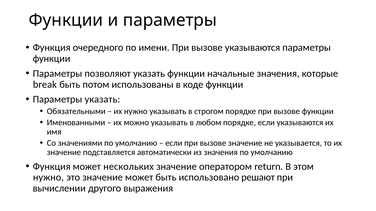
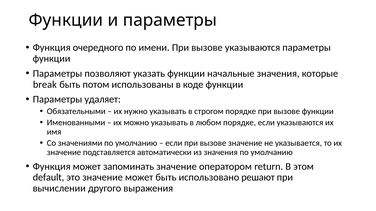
Параметры указать: указать -> удаляет
нескольких: нескольких -> запоминать
нужно at (48, 178): нужно -> default
